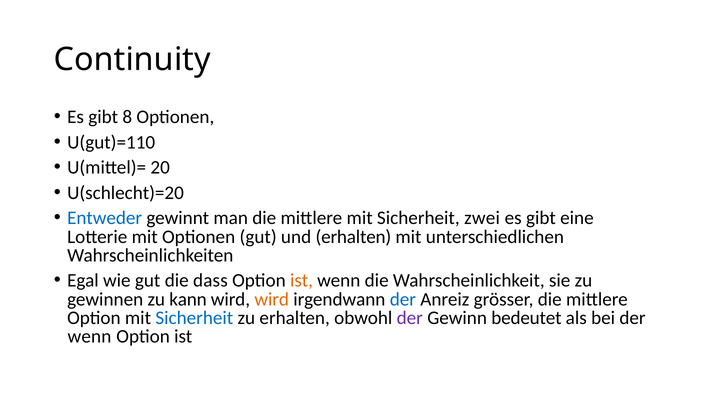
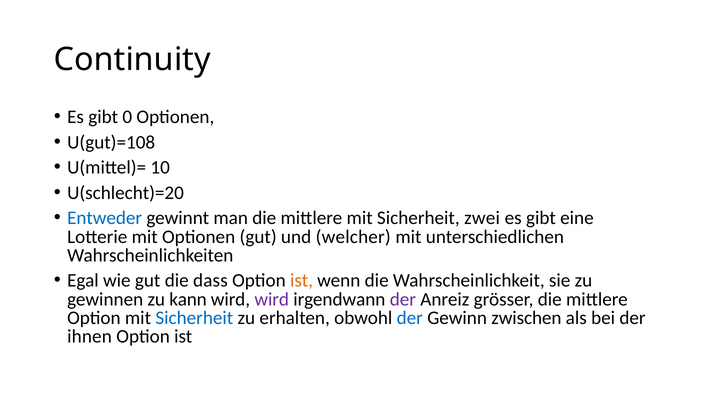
8: 8 -> 0
U(gut)=110: U(gut)=110 -> U(gut)=108
20: 20 -> 10
und erhalten: erhalten -> welcher
wird at (272, 299) colour: orange -> purple
der at (403, 299) colour: blue -> purple
der at (410, 318) colour: purple -> blue
bedeutet: bedeutet -> zwischen
wenn at (89, 336): wenn -> ihnen
